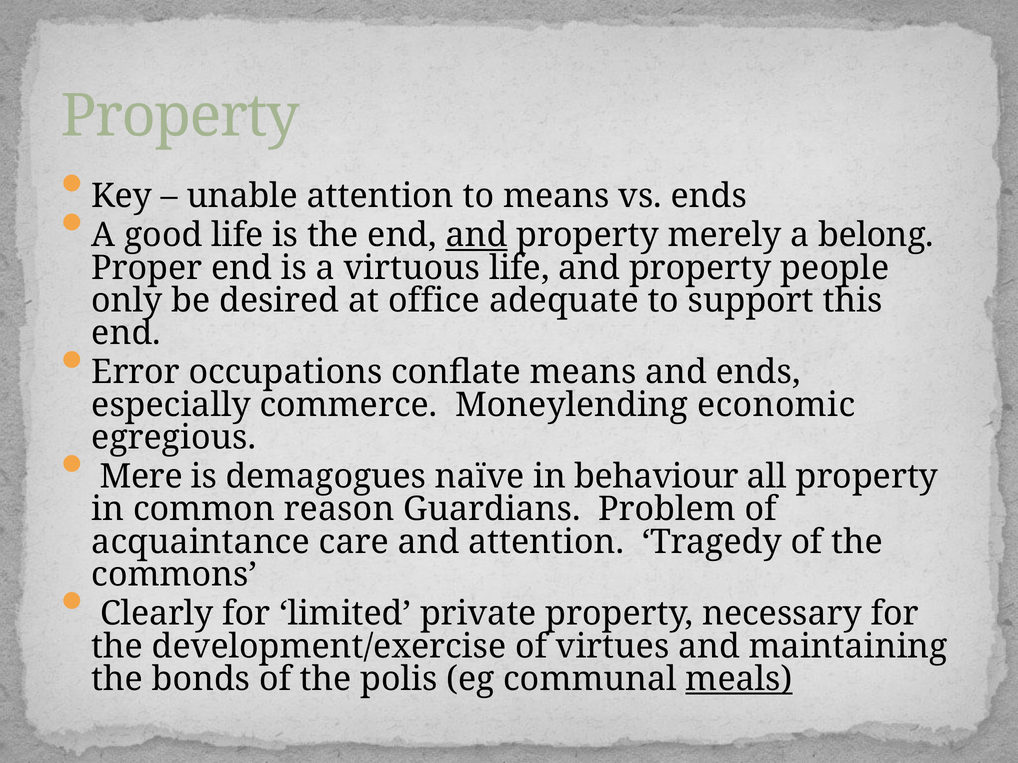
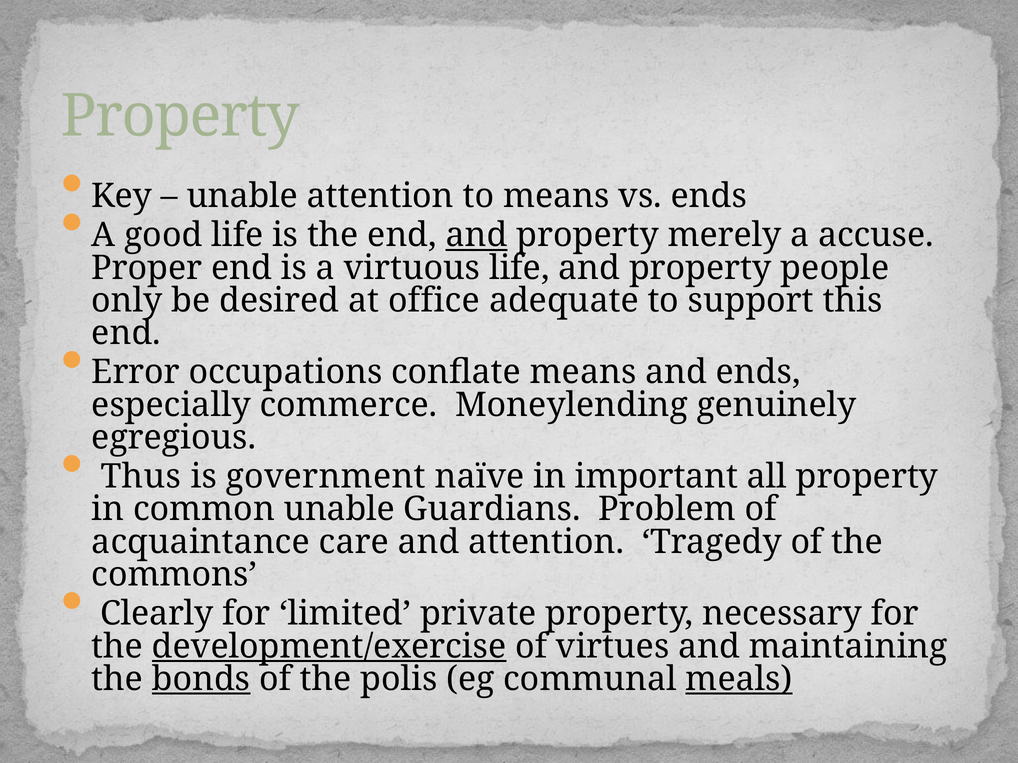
belong: belong -> accuse
economic: economic -> genuinely
Mere: Mere -> Thus
demagogues: demagogues -> government
behaviour: behaviour -> important
common reason: reason -> unable
development/exercise underline: none -> present
bonds underline: none -> present
